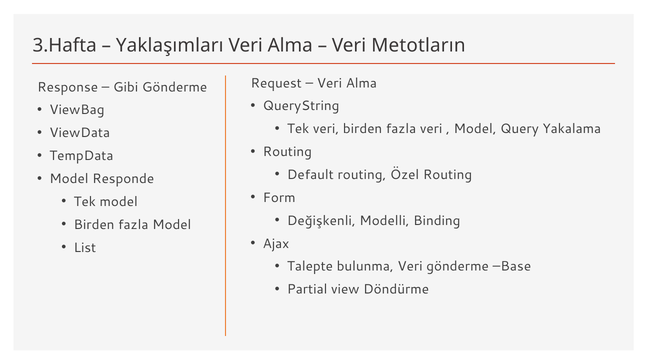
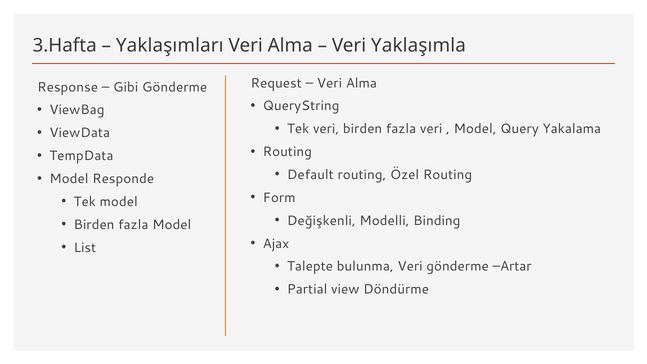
Metotların: Metotların -> Yaklaşımla
Base: Base -> Artar
